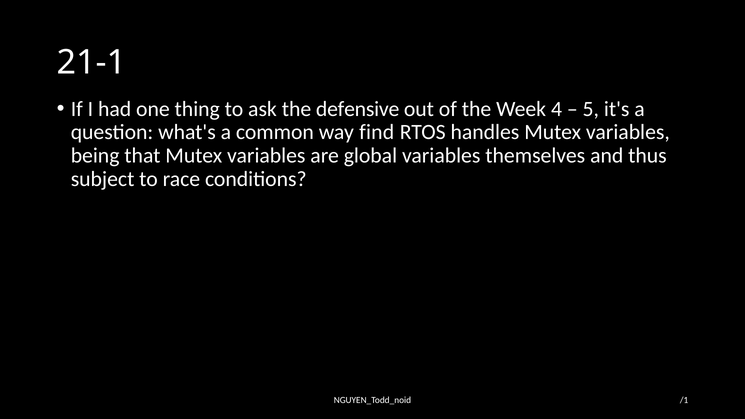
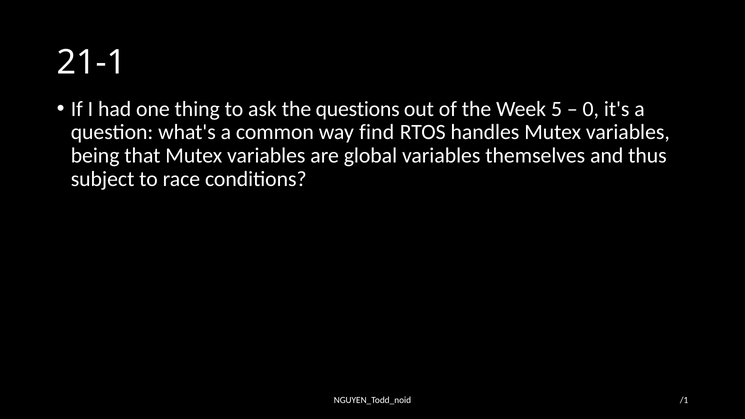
defensive: defensive -> questions
4: 4 -> 5
5: 5 -> 0
